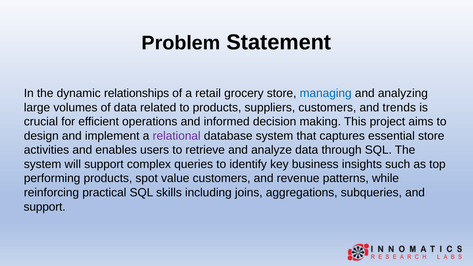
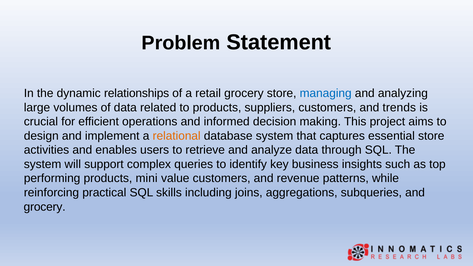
relational colour: purple -> orange
spot: spot -> mini
support at (45, 207): support -> grocery
